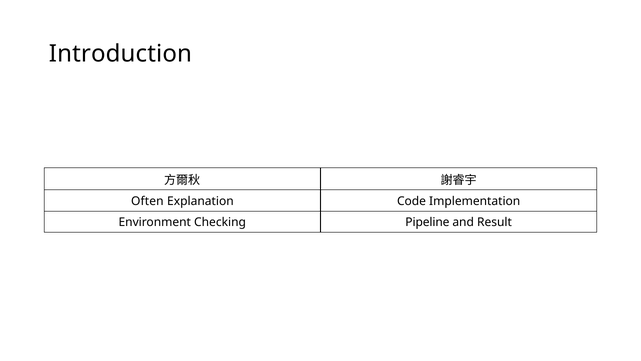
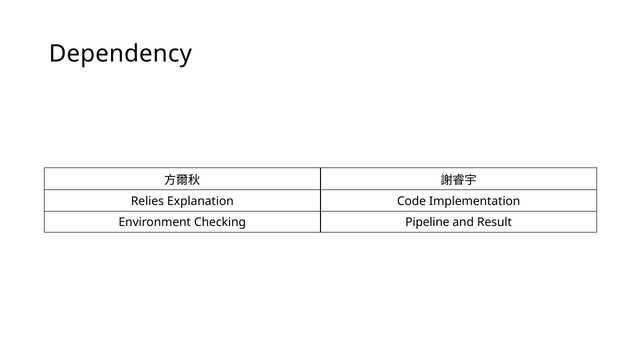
Introduction: Introduction -> Dependency
Often: Often -> Relies
